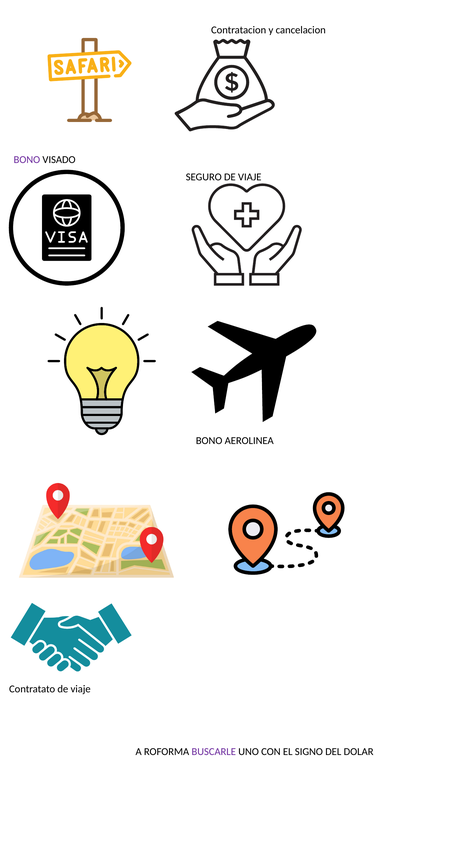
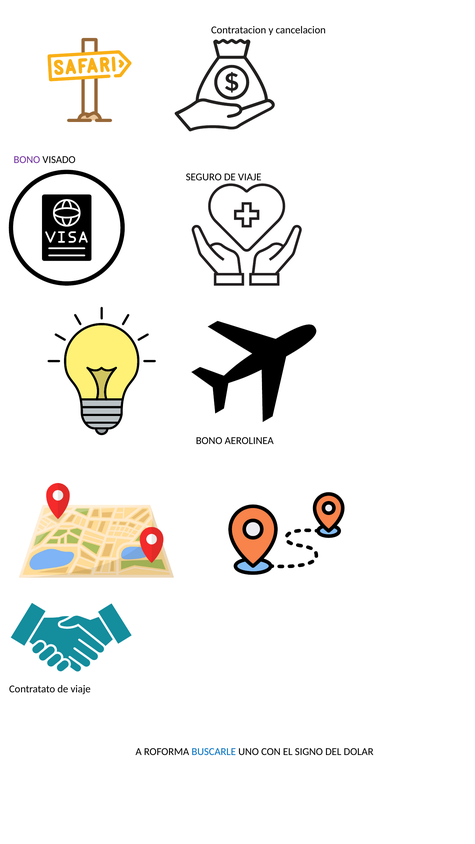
BUSCARLE colour: purple -> blue
